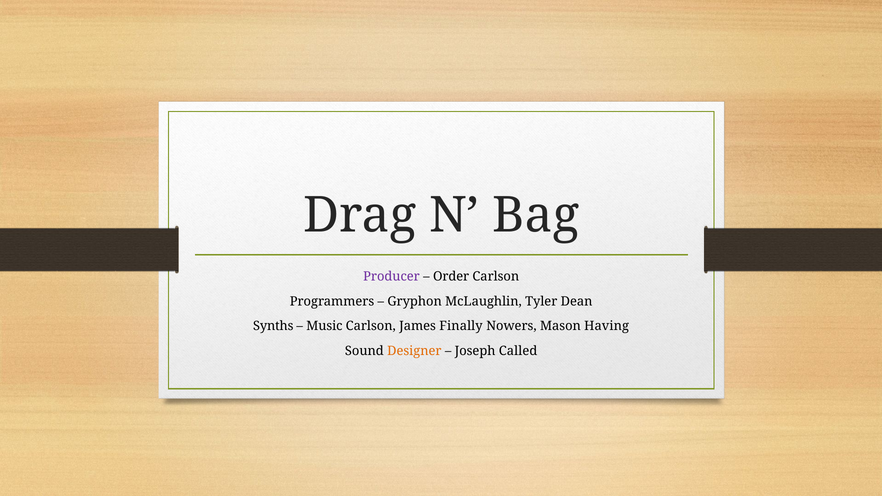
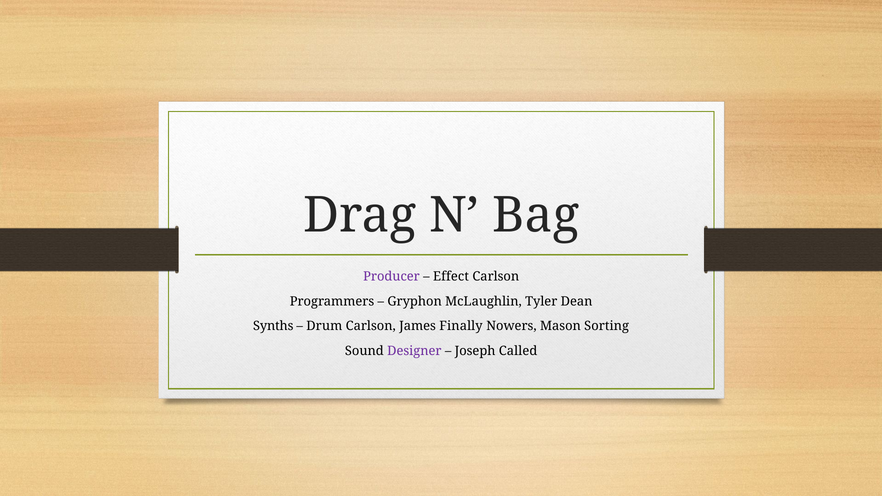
Order: Order -> Effect
Music: Music -> Drum
Having: Having -> Sorting
Designer colour: orange -> purple
